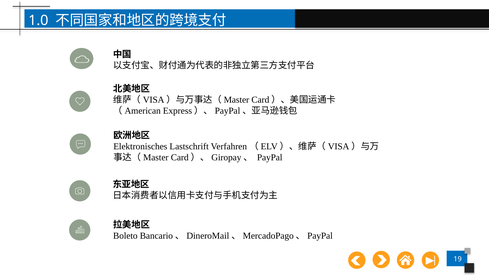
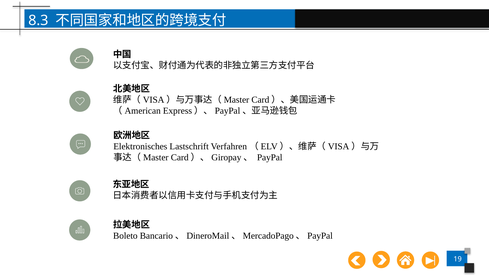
1.0: 1.0 -> 8.3
